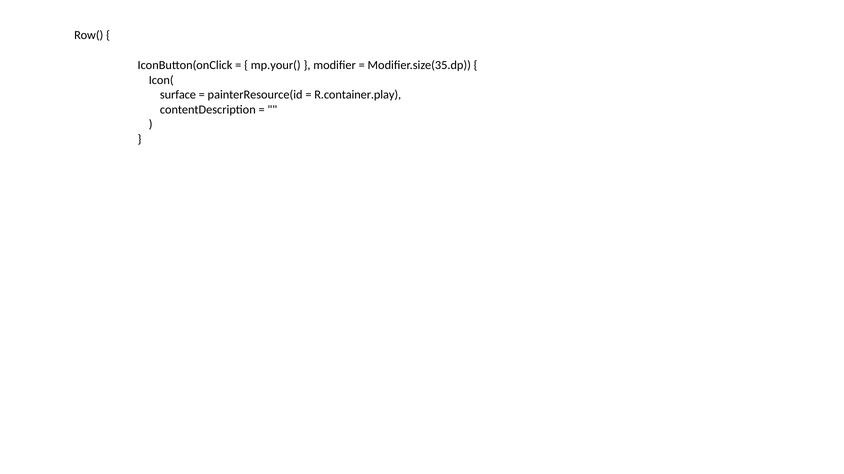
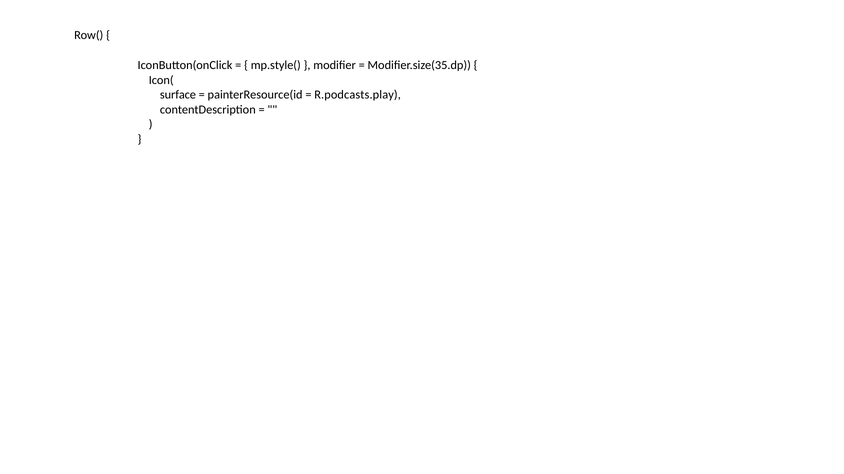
mp.your(: mp.your( -> mp.style(
R.container.play: R.container.play -> R.podcasts.play
